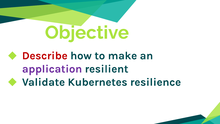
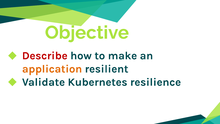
application colour: purple -> orange
